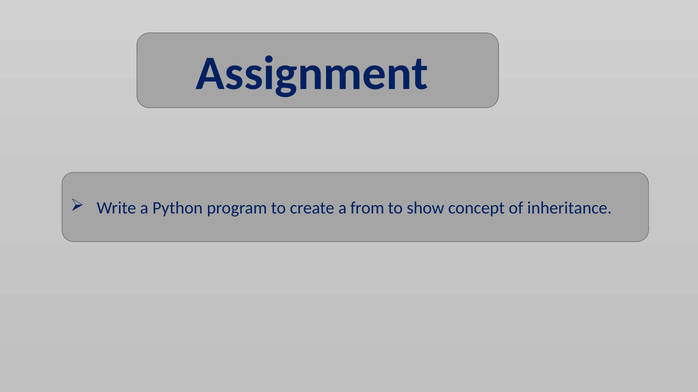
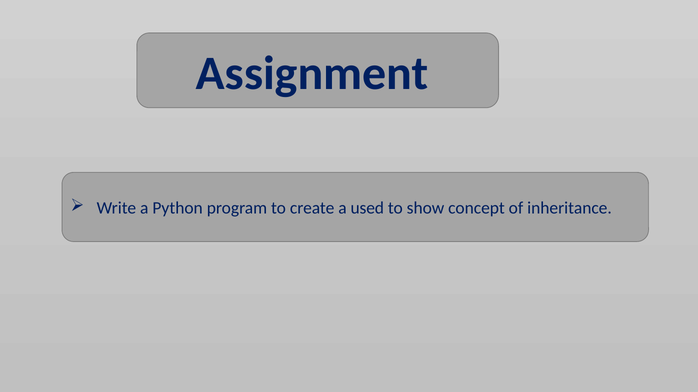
from: from -> used
